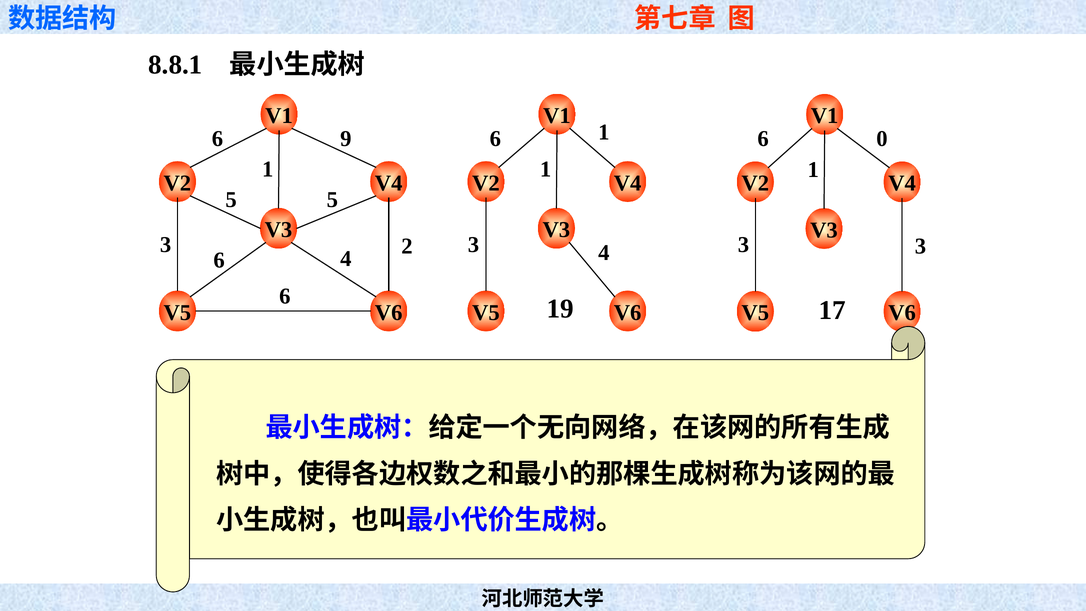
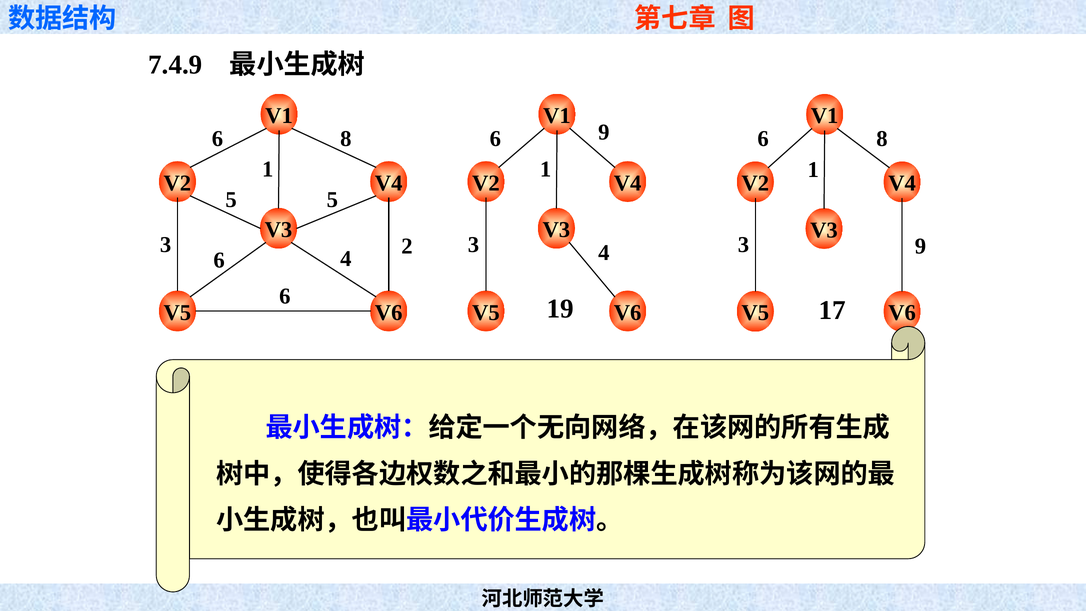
8.8.1: 8.8.1 -> 7.4.9
9 at (346, 139): 9 -> 8
6 1: 1 -> 9
0 at (882, 139): 0 -> 8
3 3: 3 -> 9
